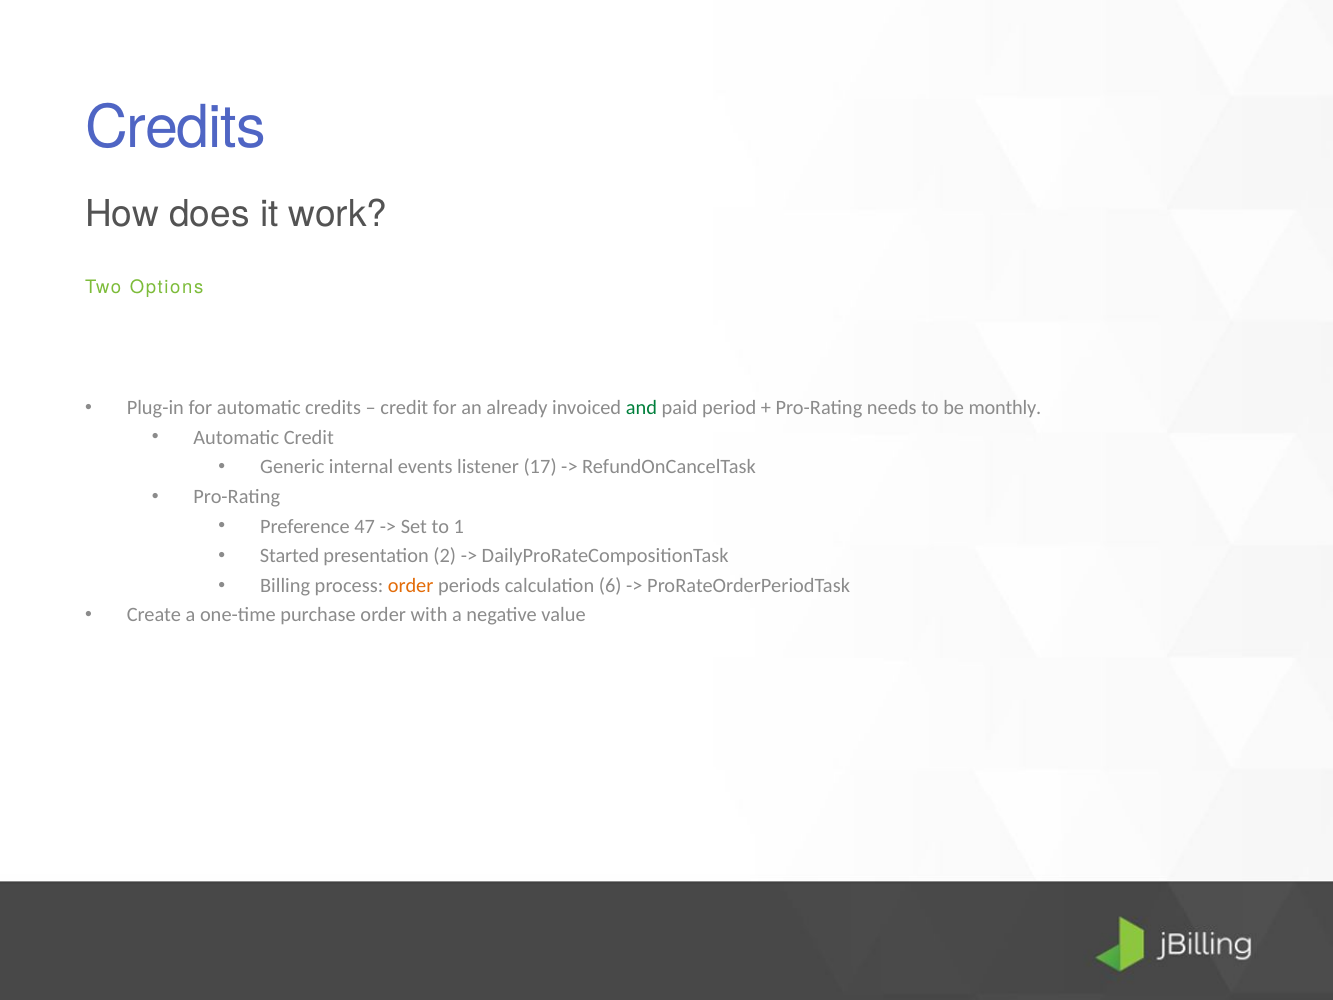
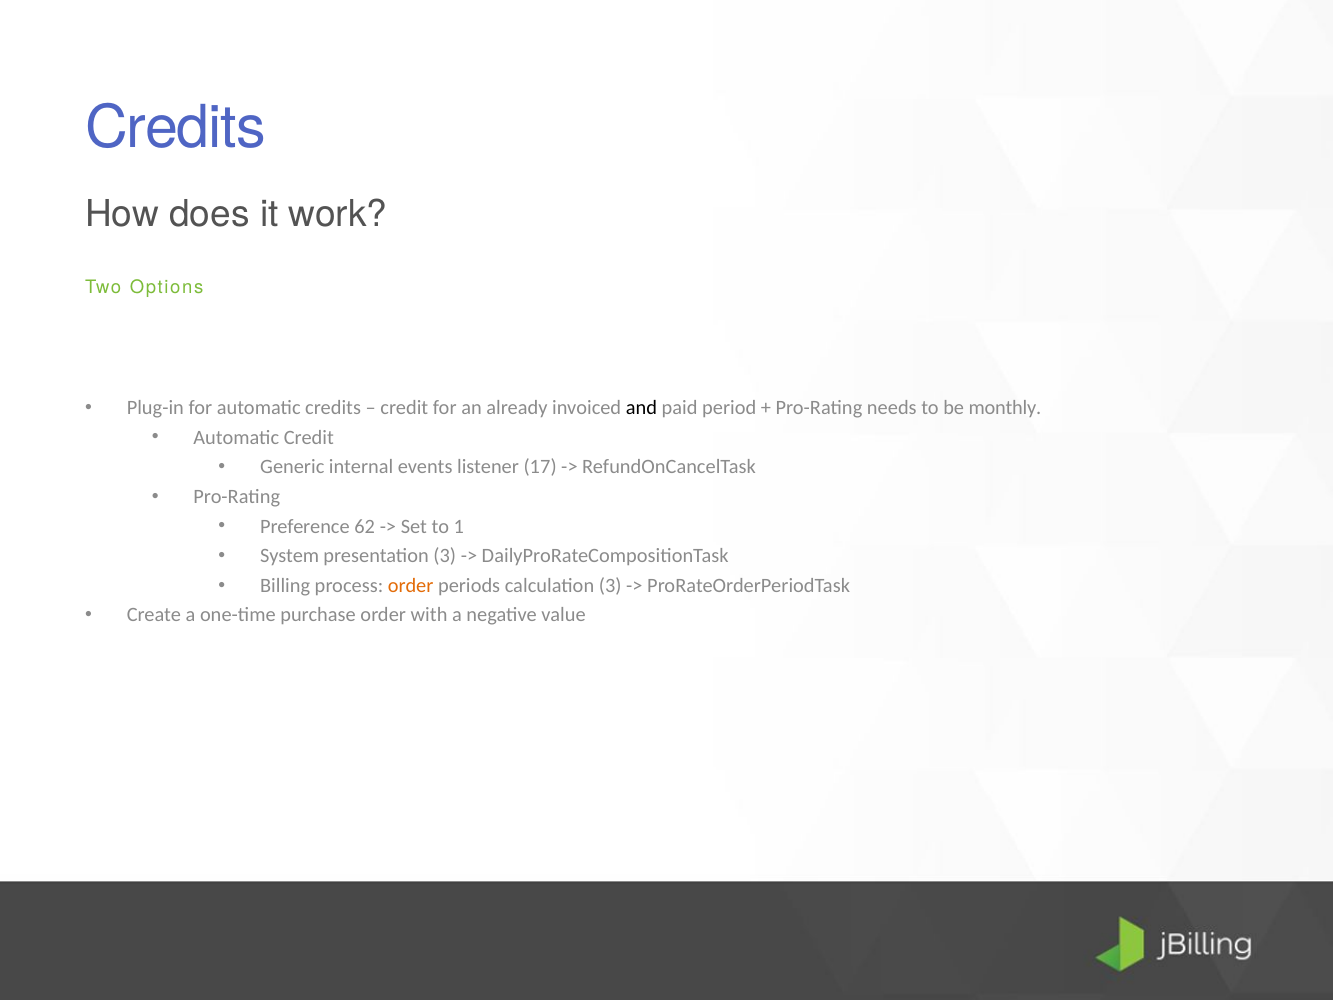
and colour: green -> black
47: 47 -> 62
Started: Started -> System
presentation 2: 2 -> 3
calculation 6: 6 -> 3
